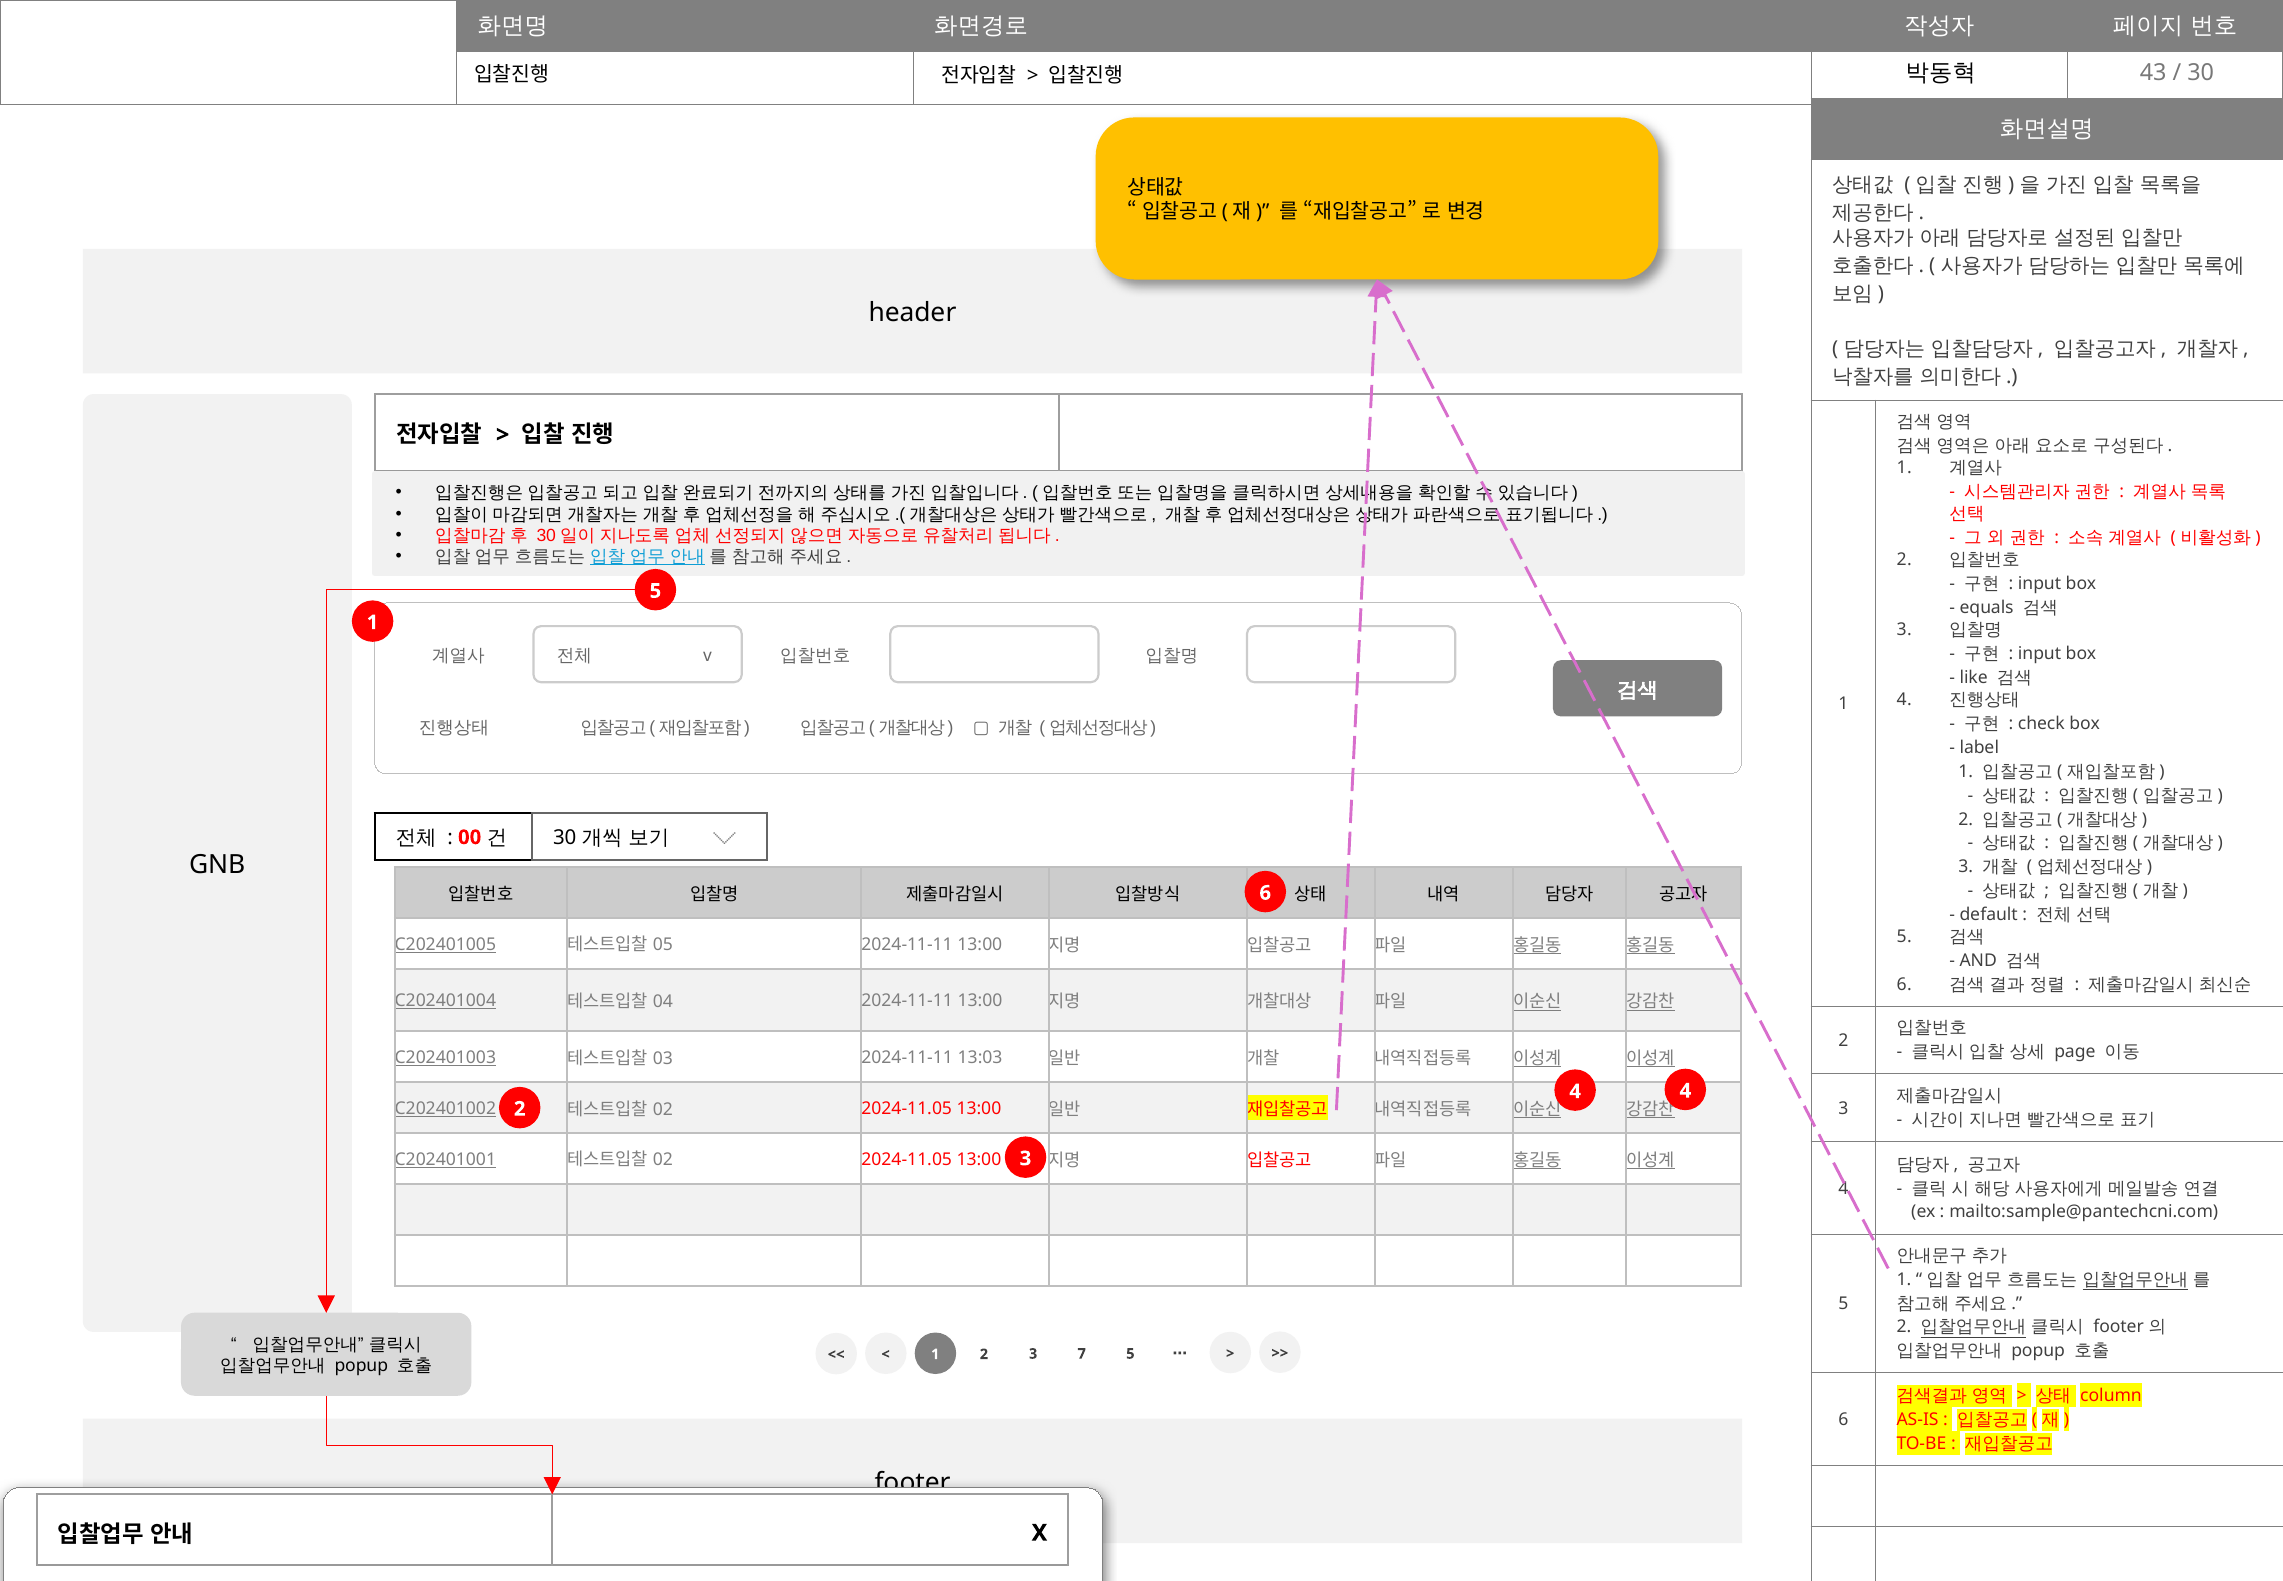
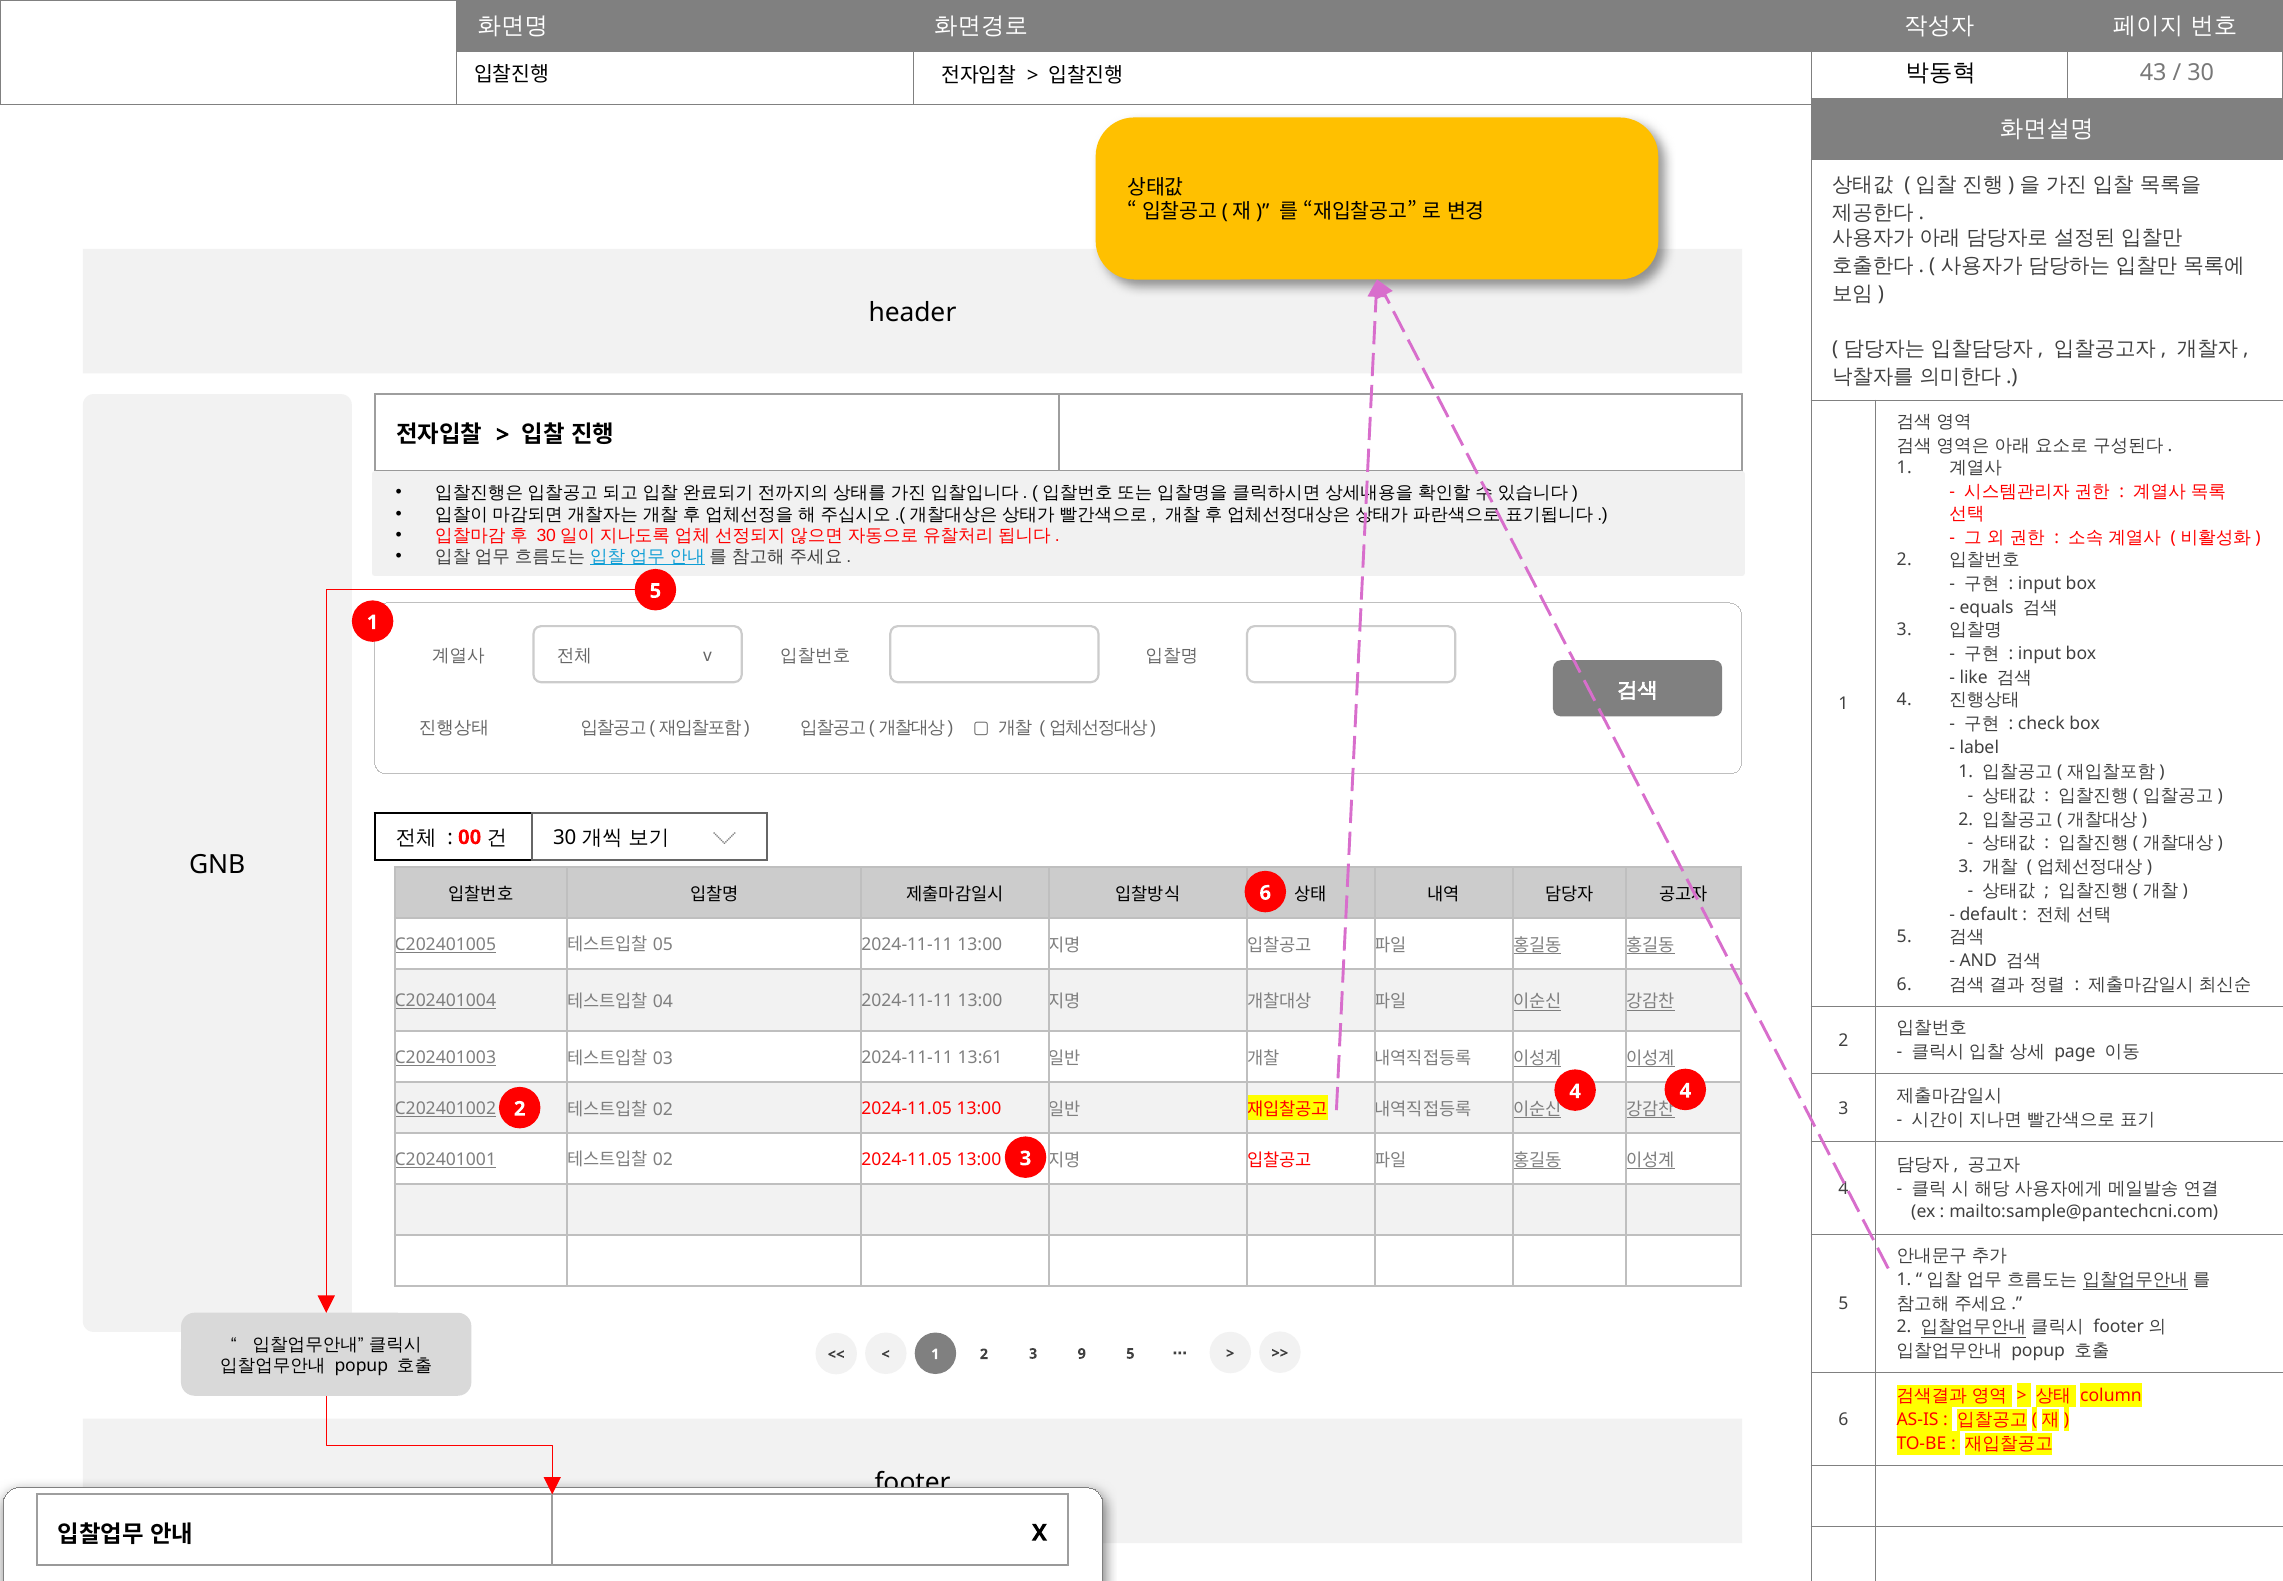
13:03: 13:03 -> 13:61
7: 7 -> 9
